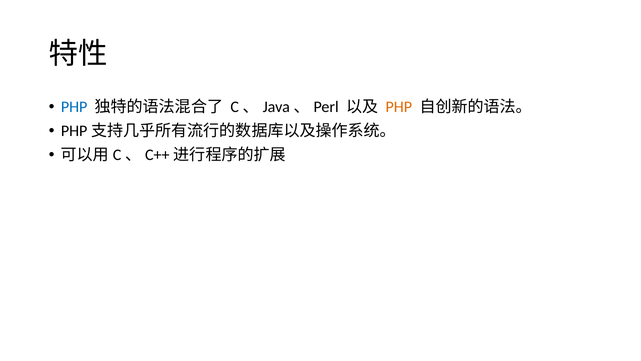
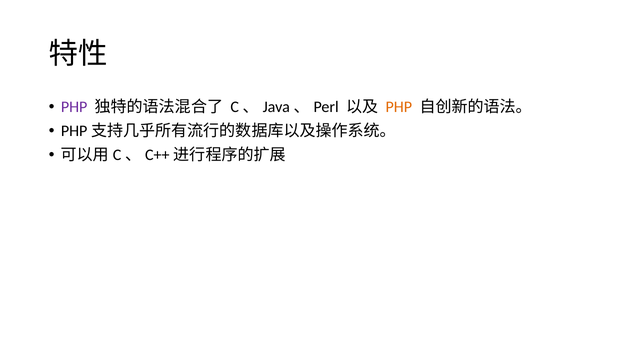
PHP at (74, 107) colour: blue -> purple
